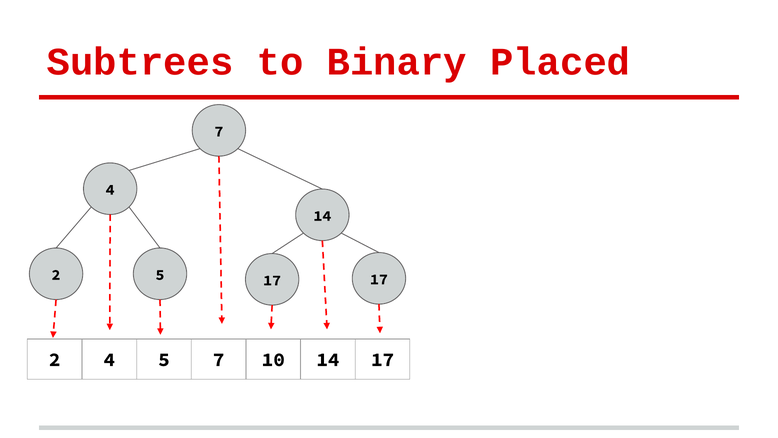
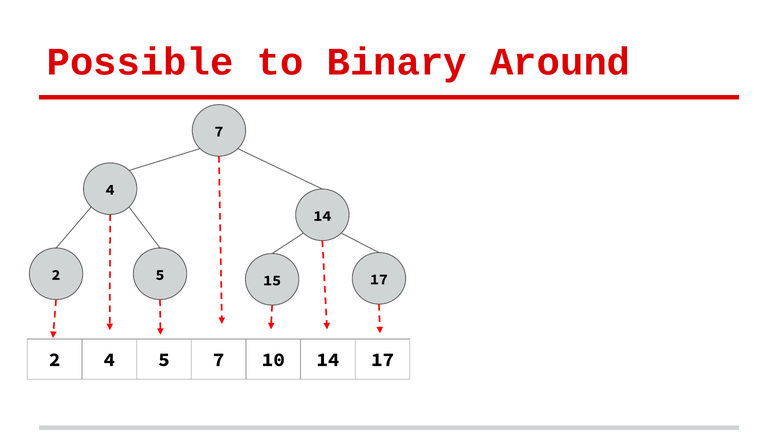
Subtrees: Subtrees -> Possible
Placed: Placed -> Around
2 17: 17 -> 15
